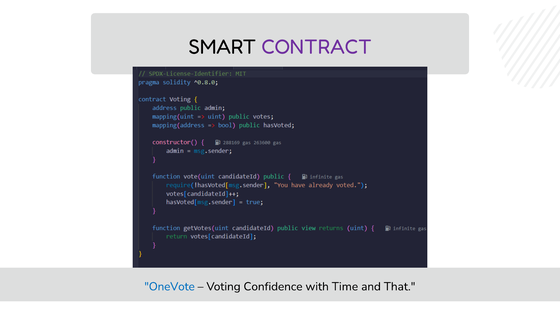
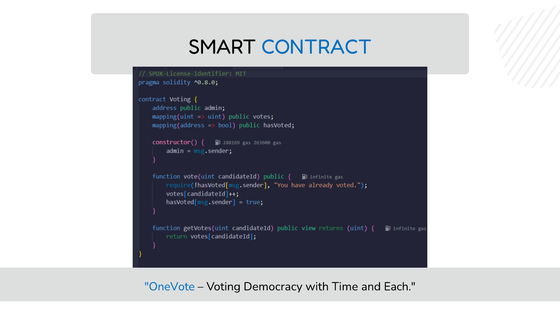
CONTRACT colour: purple -> blue
Confidence: Confidence -> Democracy
That: That -> Each
